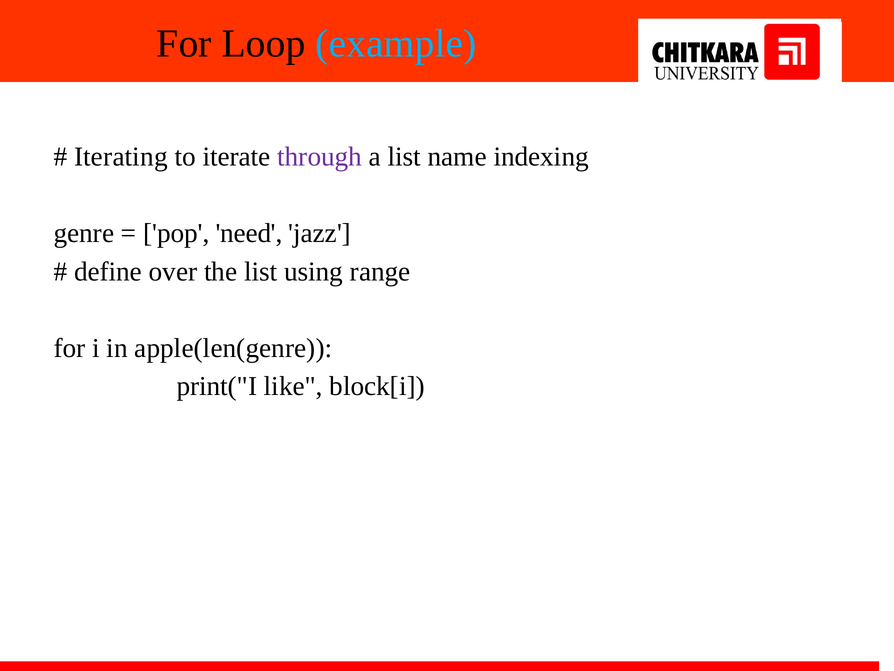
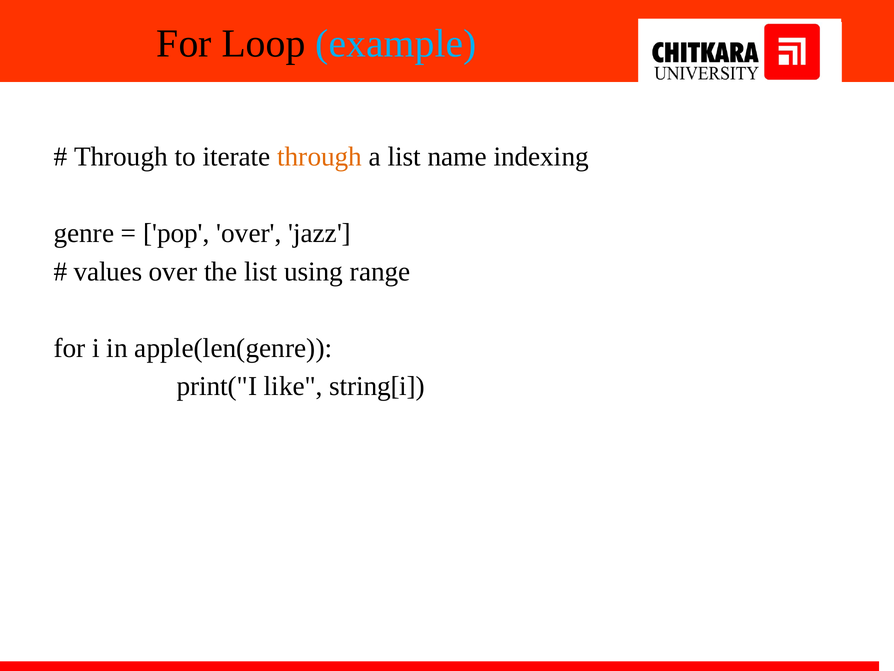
Iterating at (121, 157): Iterating -> Through
through at (320, 157) colour: purple -> orange
pop need: need -> over
define: define -> values
block[i: block[i -> string[i
